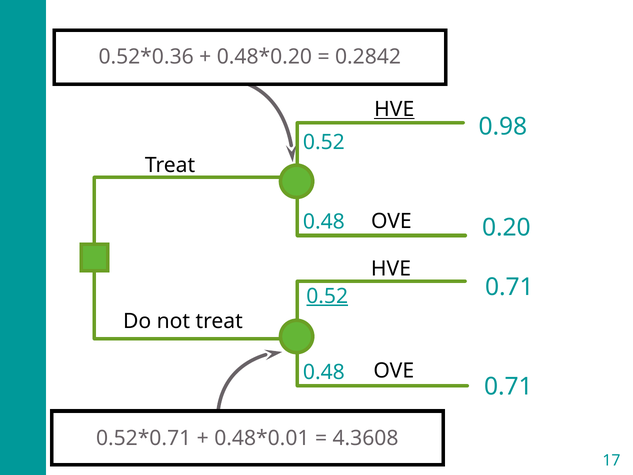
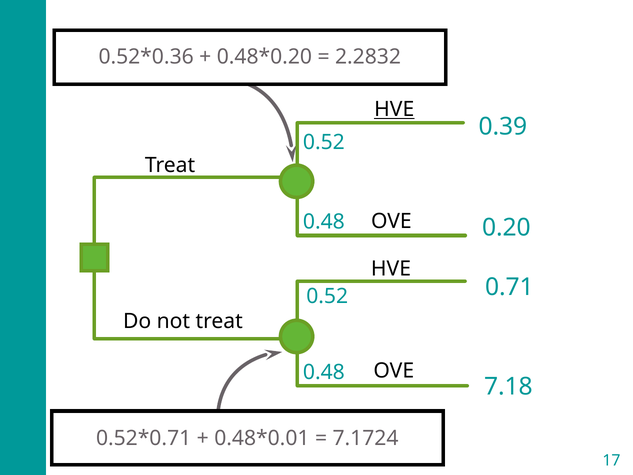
0.2842: 0.2842 -> 2.2832
0.98: 0.98 -> 0.39
0.52 at (327, 296) underline: present -> none
0.71 at (509, 387): 0.71 -> 7.18
4.3608: 4.3608 -> 7.1724
